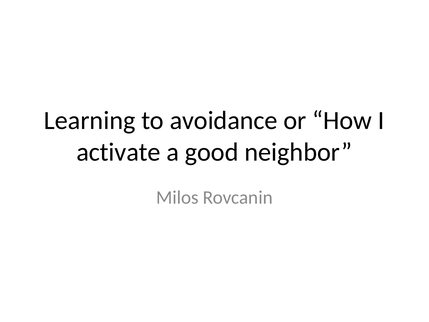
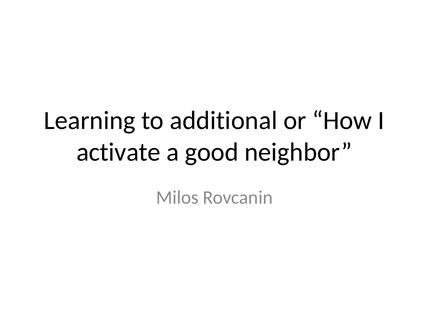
avoidance: avoidance -> additional
